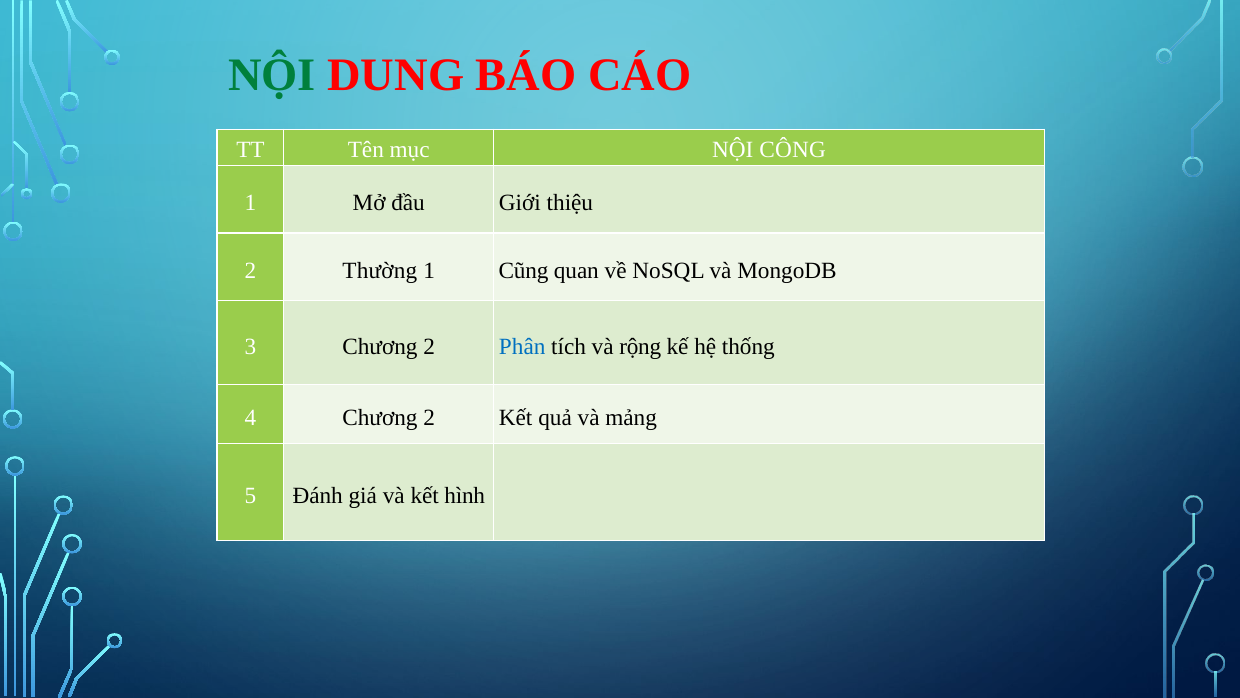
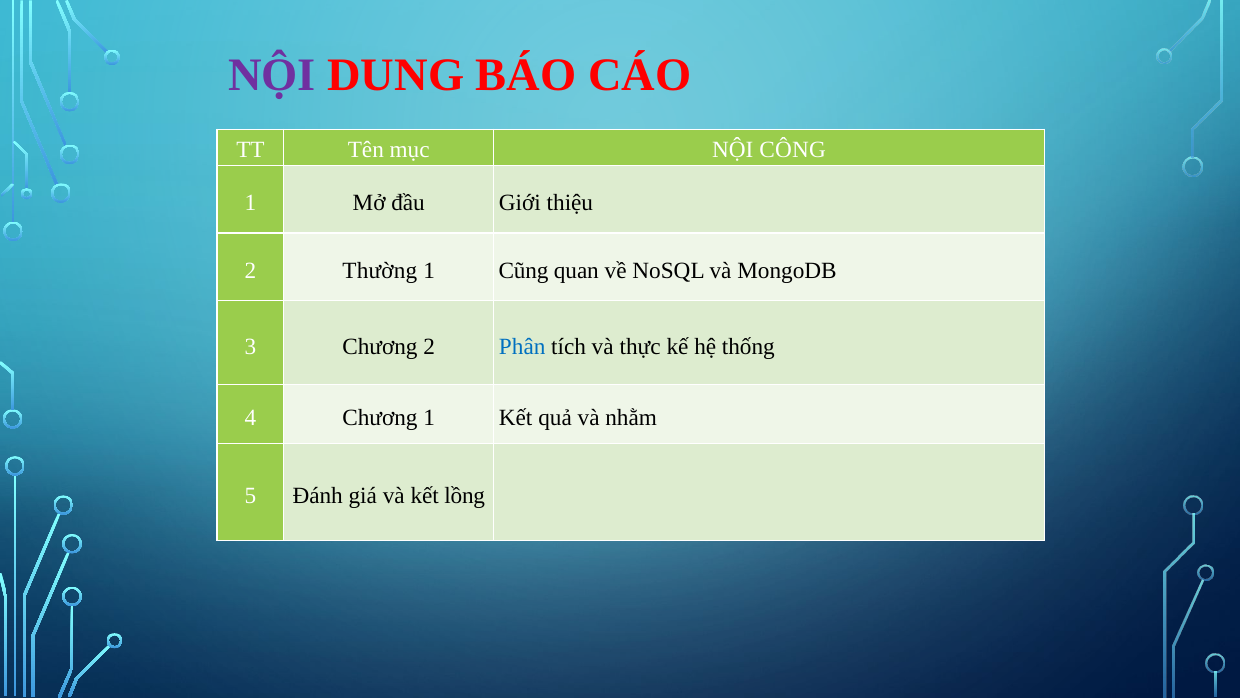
NỘI at (272, 75) colour: green -> purple
rộng: rộng -> thực
4 Chương 2: 2 -> 1
mảng: mảng -> nhằm
hình: hình -> lồng
